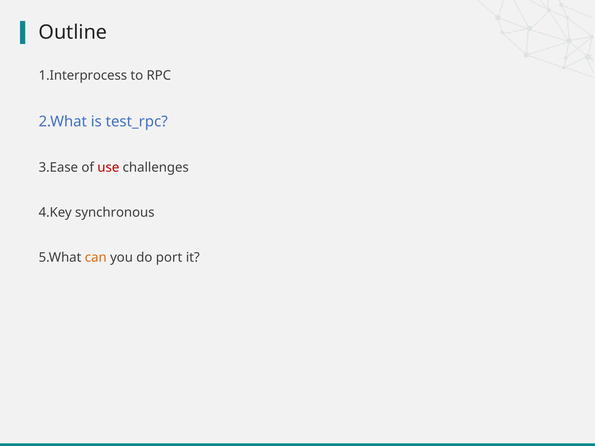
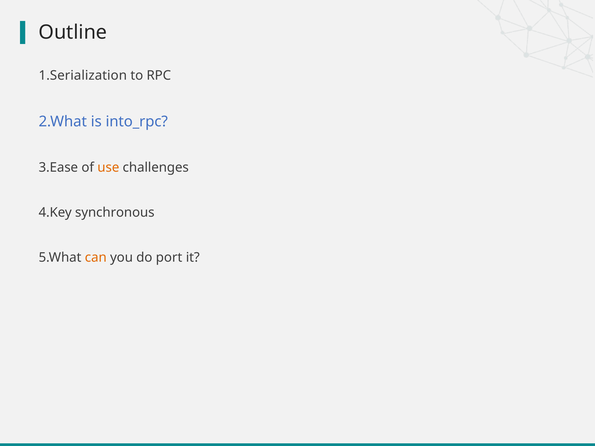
1.Interprocess: 1.Interprocess -> 1.Serialization
test_rpc: test_rpc -> into_rpc
use colour: red -> orange
